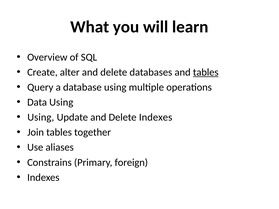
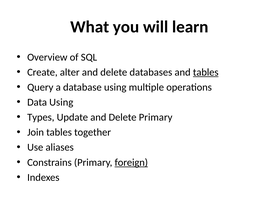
Using at (41, 117): Using -> Types
Delete Indexes: Indexes -> Primary
foreign underline: none -> present
